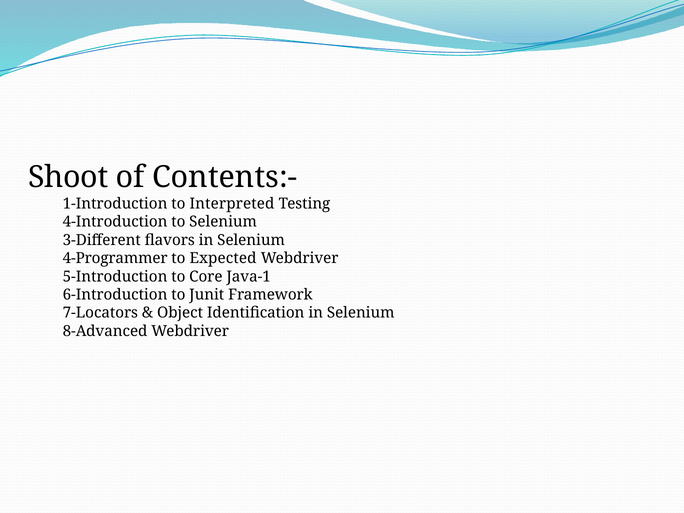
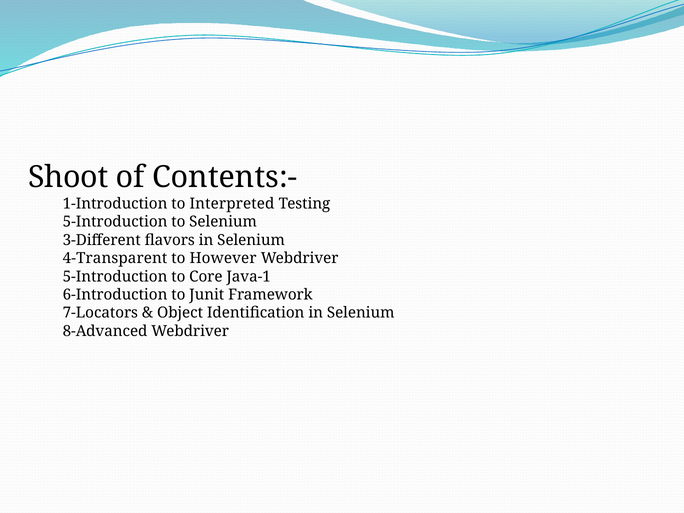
4-Introduction at (115, 222): 4-Introduction -> 5-Introduction
4-Programmer: 4-Programmer -> 4-Transparent
Expected: Expected -> However
